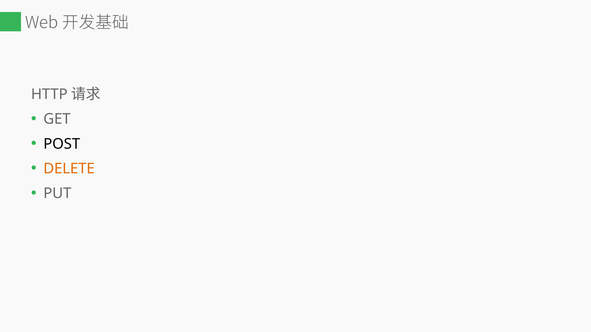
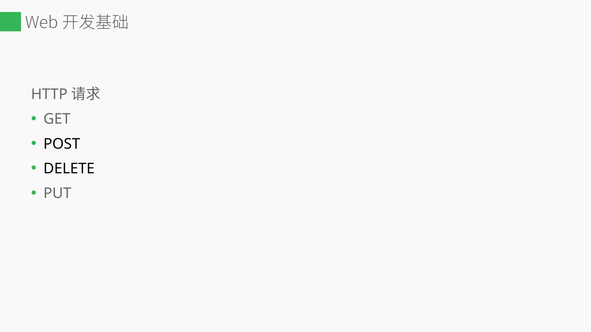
DELETE colour: orange -> black
